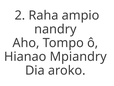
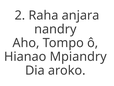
ampio: ampio -> anjara
